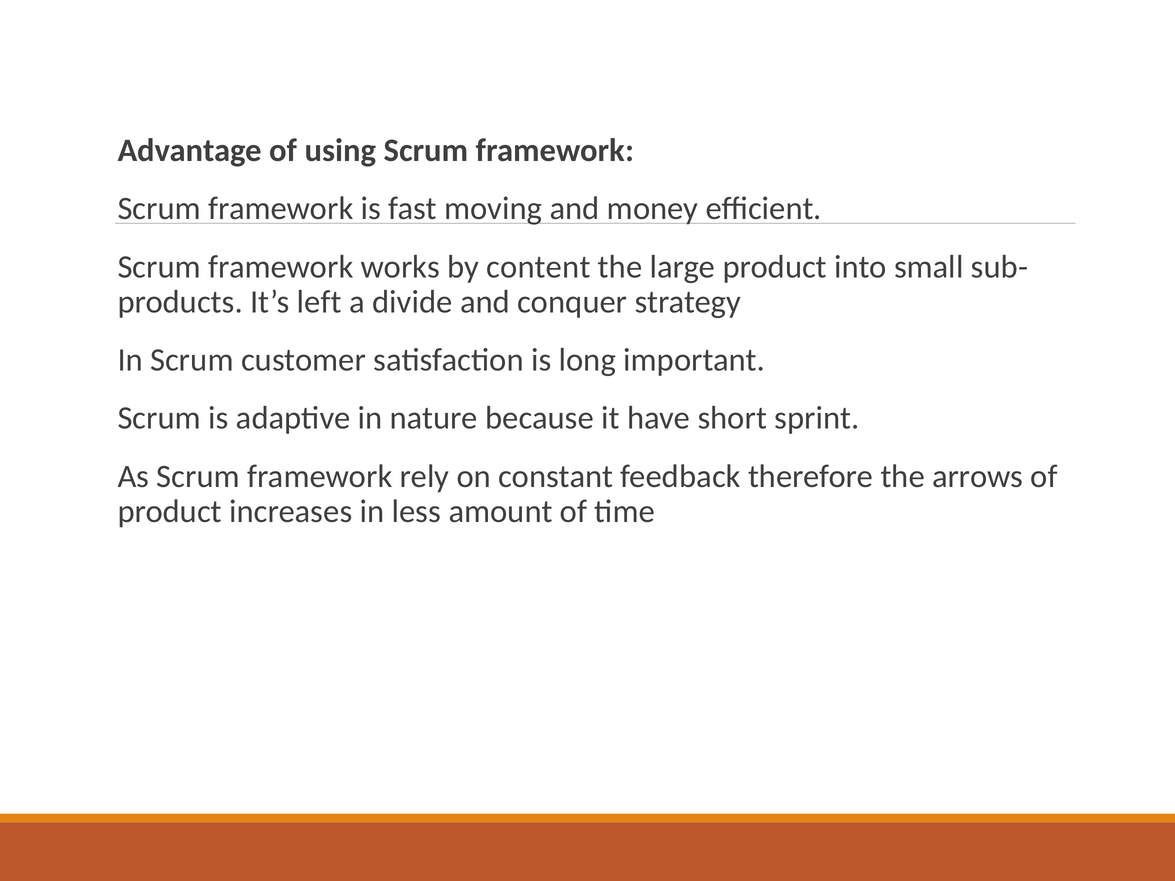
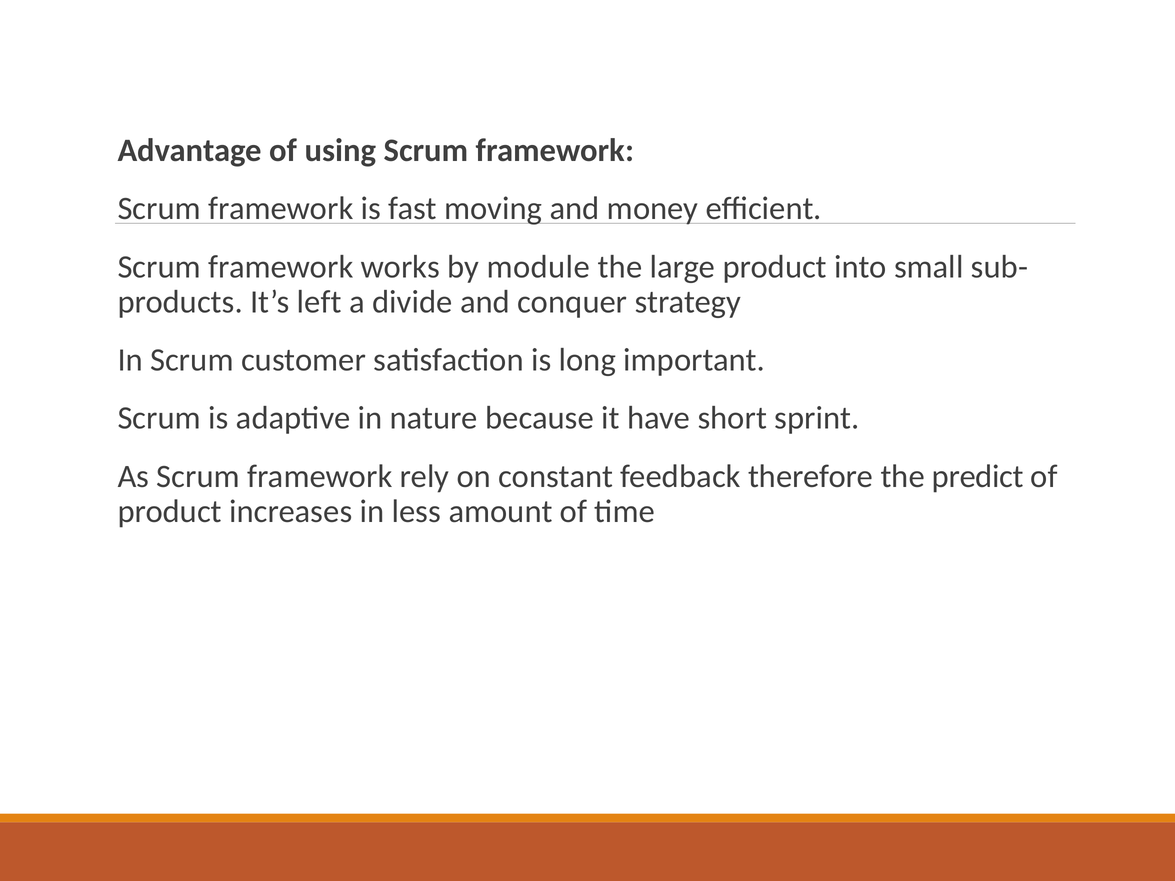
content: content -> module
arrows: arrows -> predict
